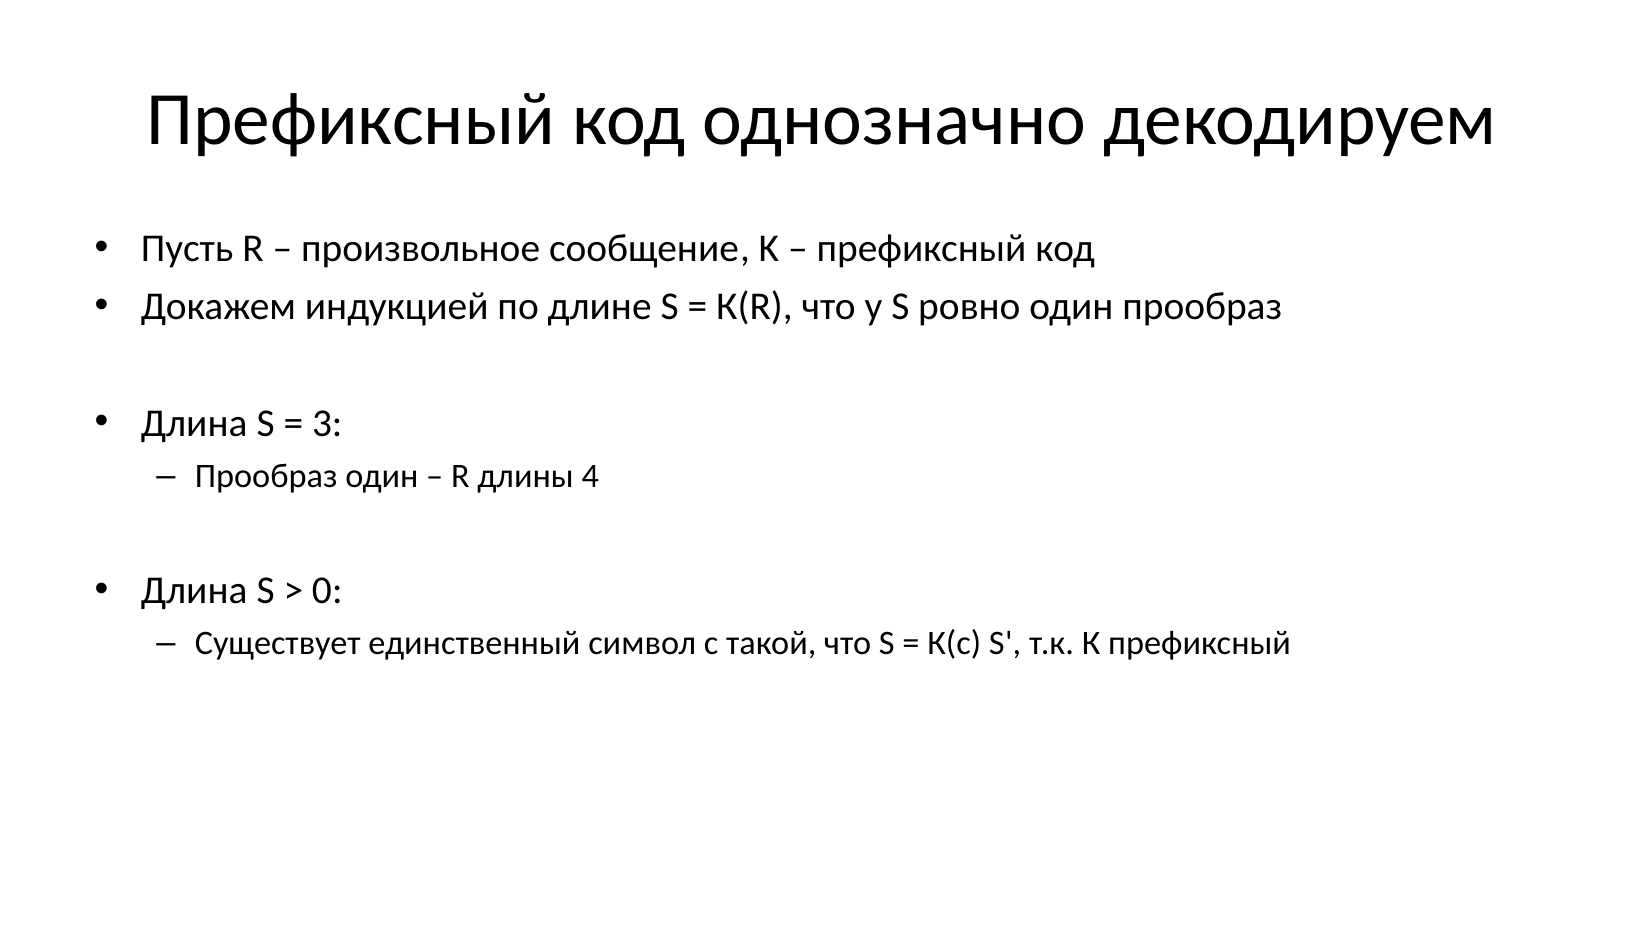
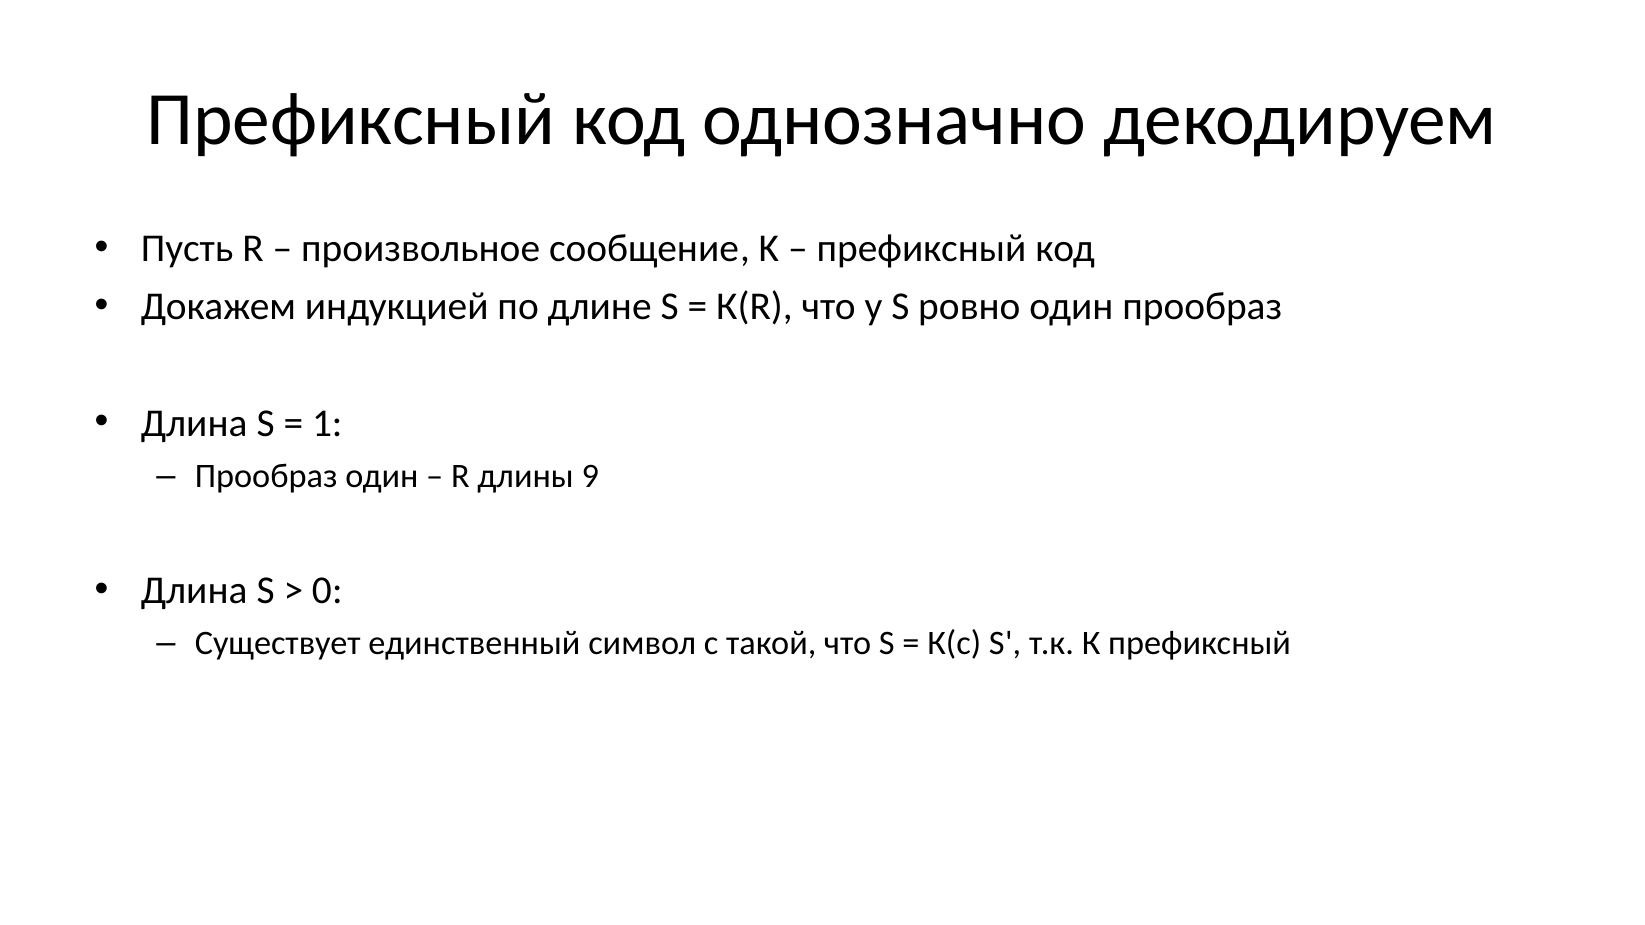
3: 3 -> 1
4: 4 -> 9
